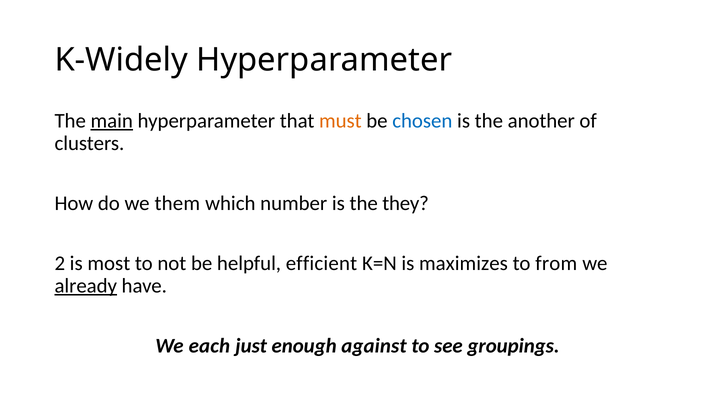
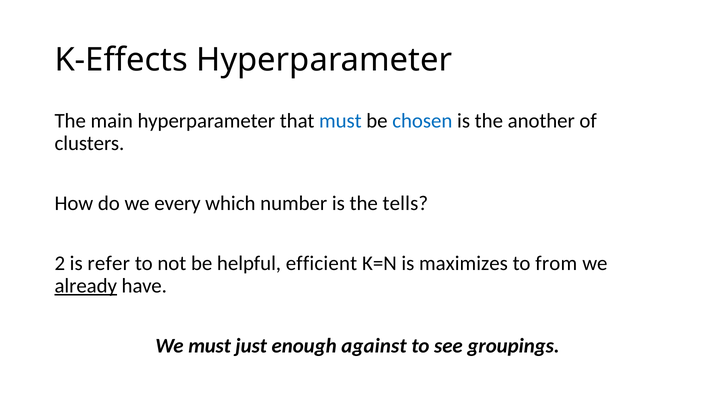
K-Widely: K-Widely -> K-Effects
main underline: present -> none
must at (340, 121) colour: orange -> blue
them: them -> every
they: they -> tells
most: most -> refer
We each: each -> must
